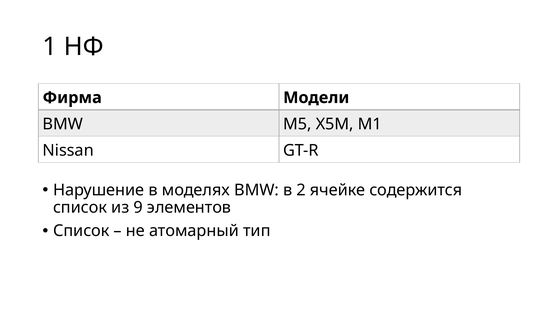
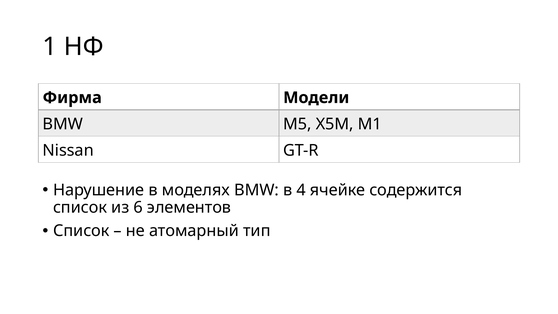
2: 2 -> 4
9: 9 -> 6
